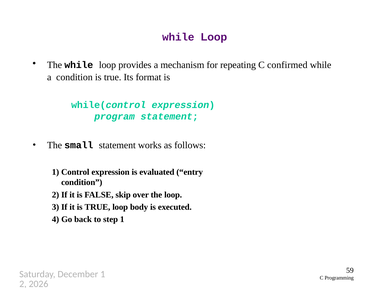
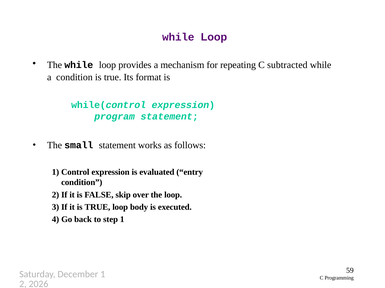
confirmed: confirmed -> subtracted
